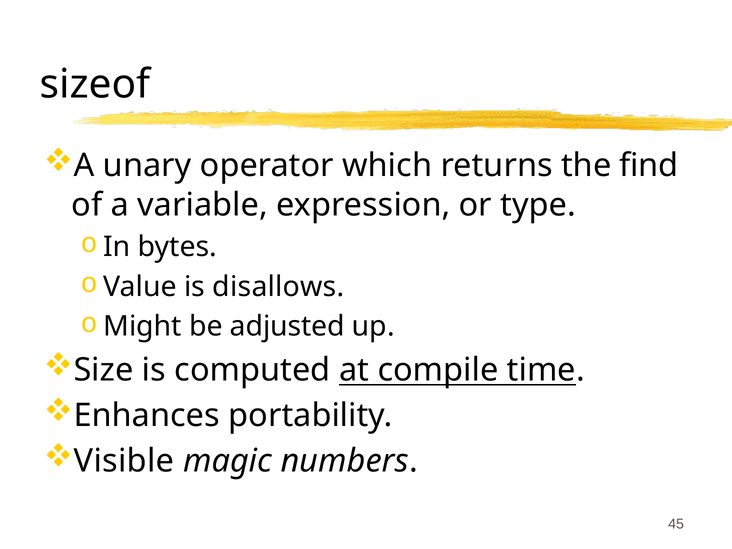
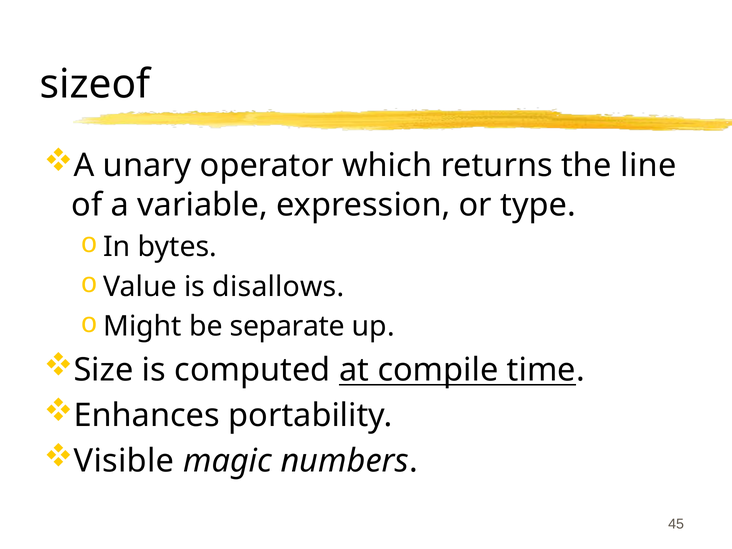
find: find -> line
adjusted: adjusted -> separate
